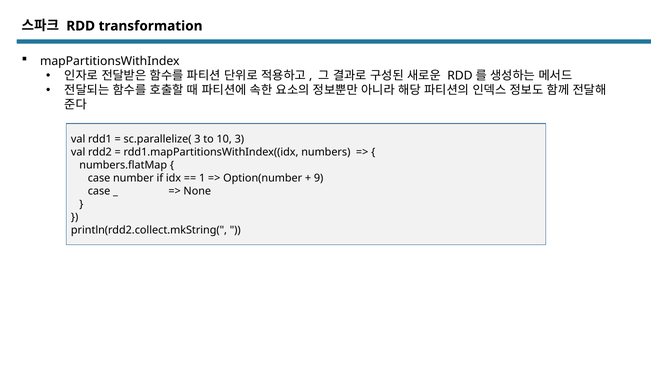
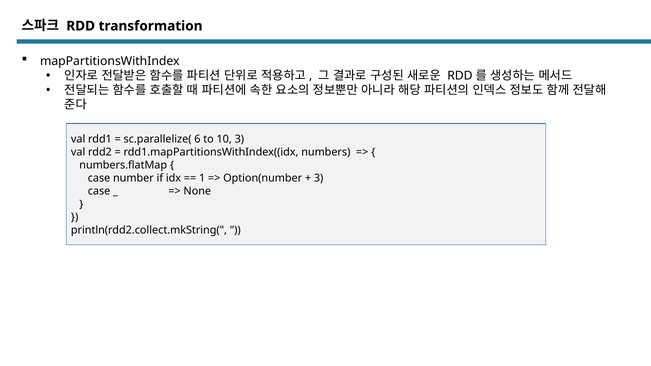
sc.parallelize( 3: 3 -> 6
9 at (319, 178): 9 -> 3
